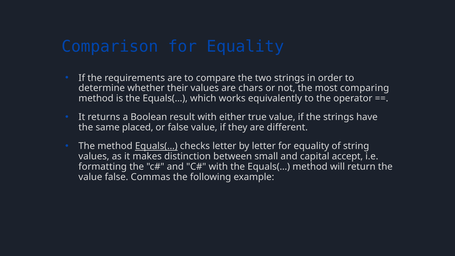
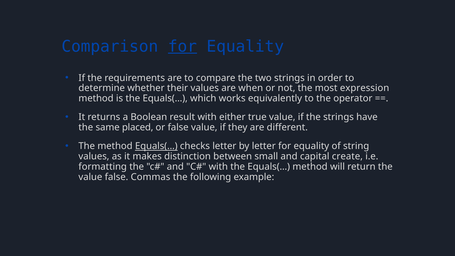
for at (182, 46) underline: none -> present
chars: chars -> when
comparing: comparing -> expression
accept: accept -> create
